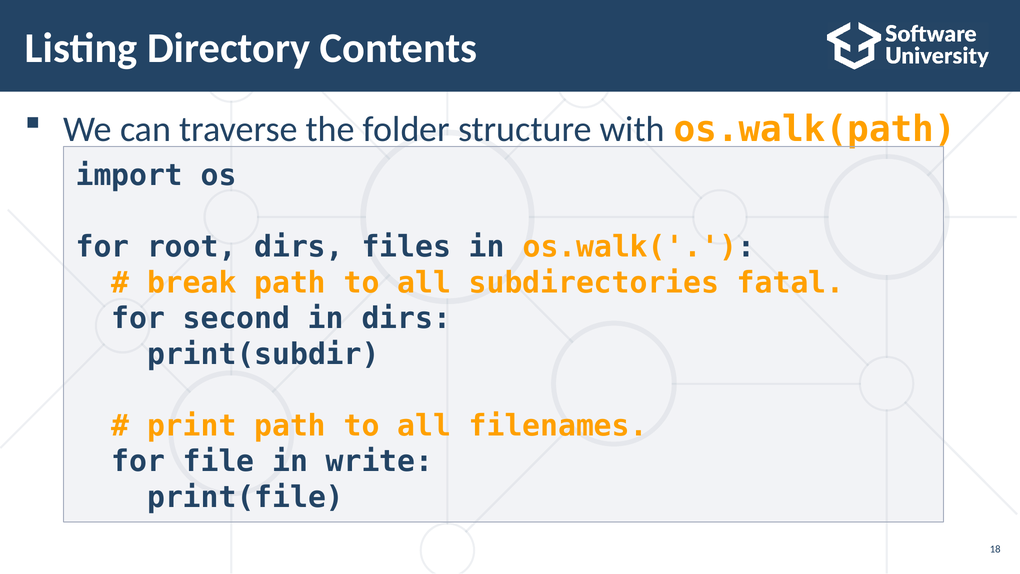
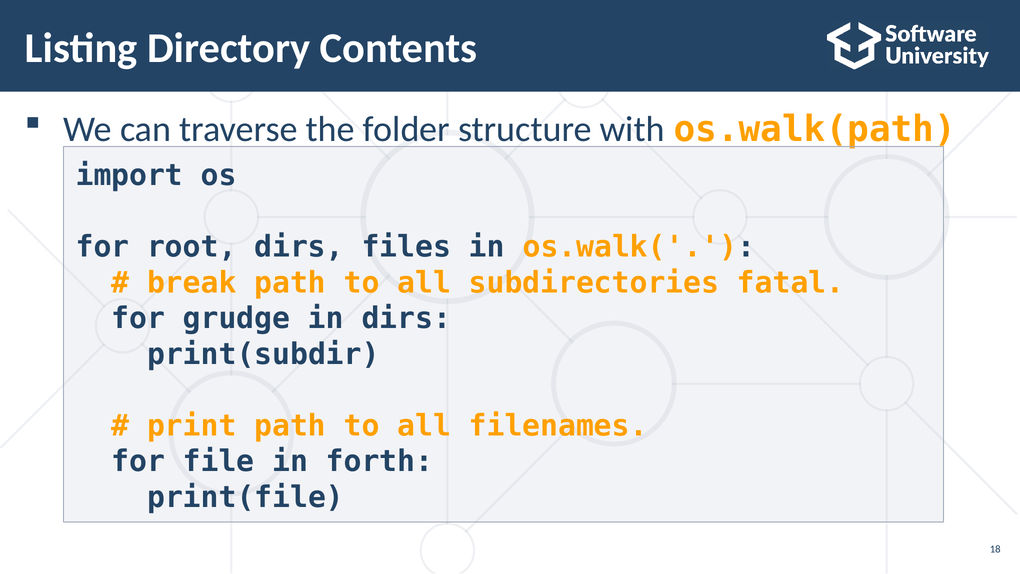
second: second -> grudge
write: write -> forth
